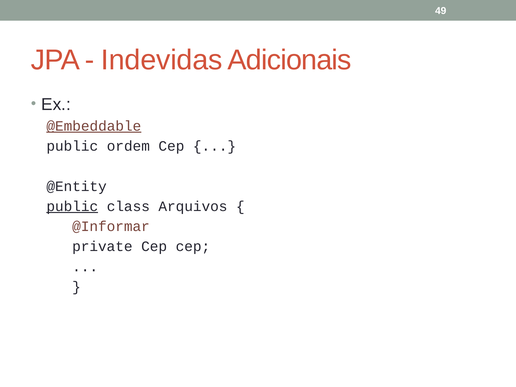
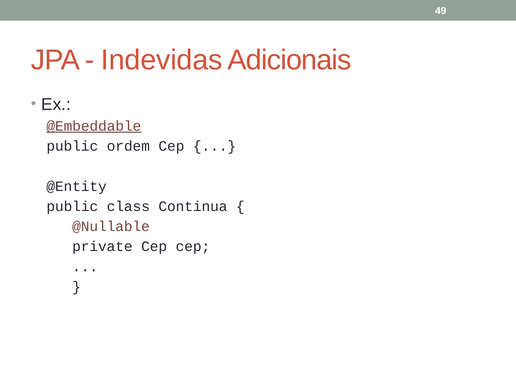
public at (72, 206) underline: present -> none
Arquivos: Arquivos -> Continua
@Informar: @Informar -> @Nullable
